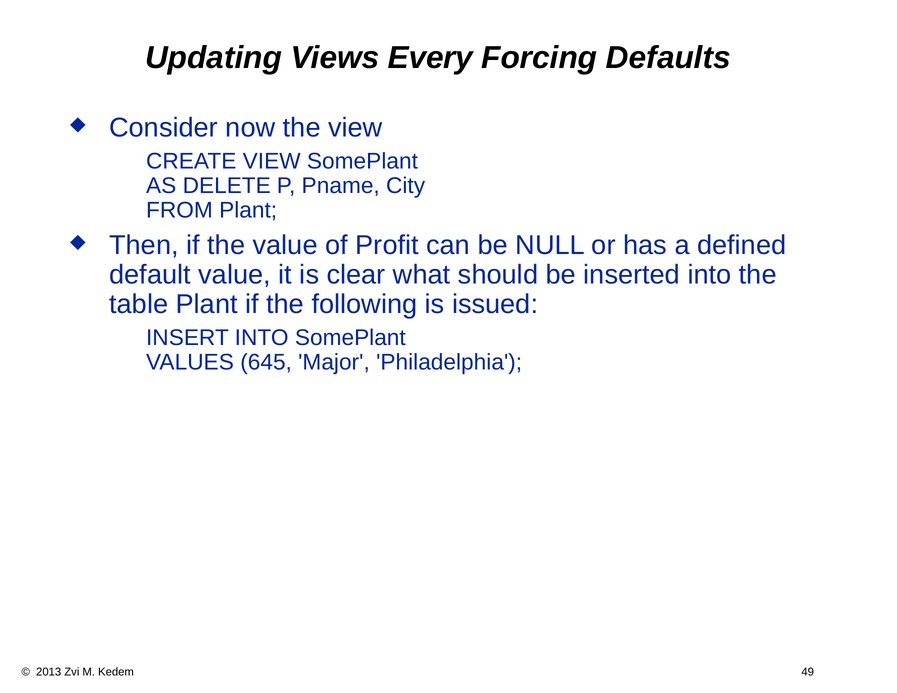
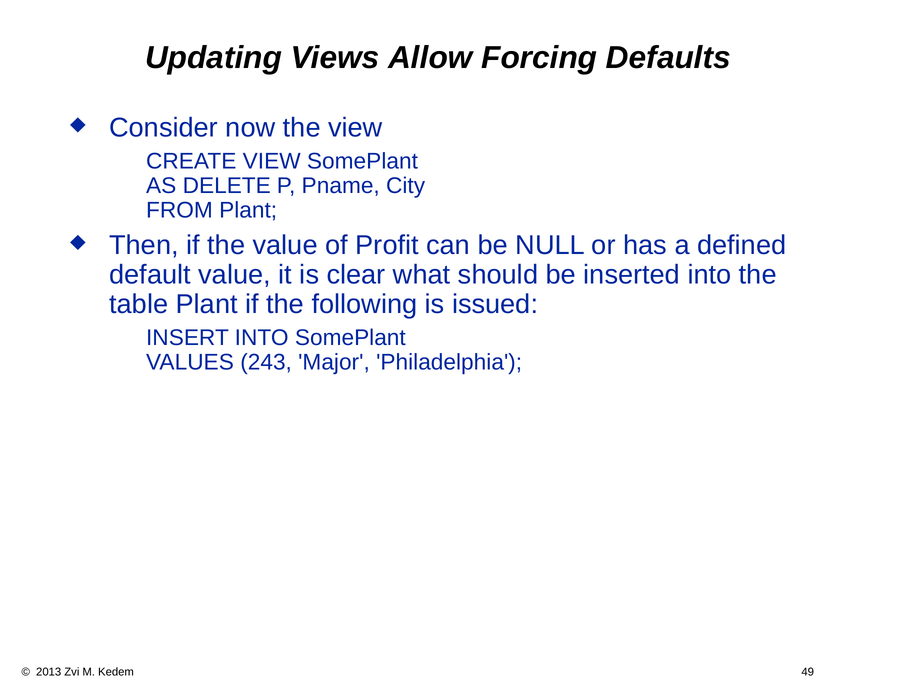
Every: Every -> Allow
645: 645 -> 243
